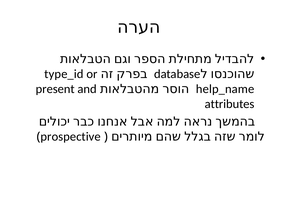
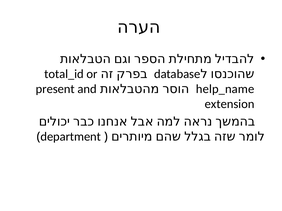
type_id: type_id -> total_id
attributes: attributes -> extension
prospective: prospective -> department
